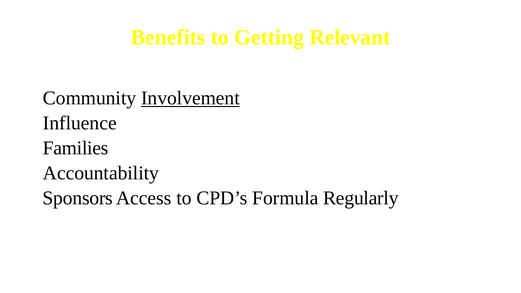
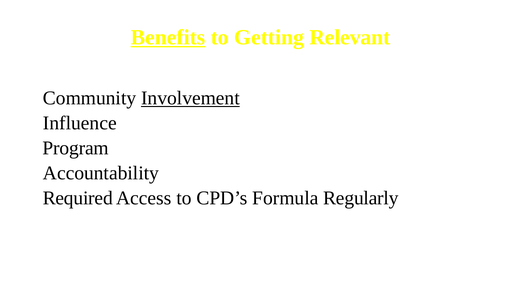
Benefits underline: none -> present
Families: Families -> Program
Sponsors: Sponsors -> Required
